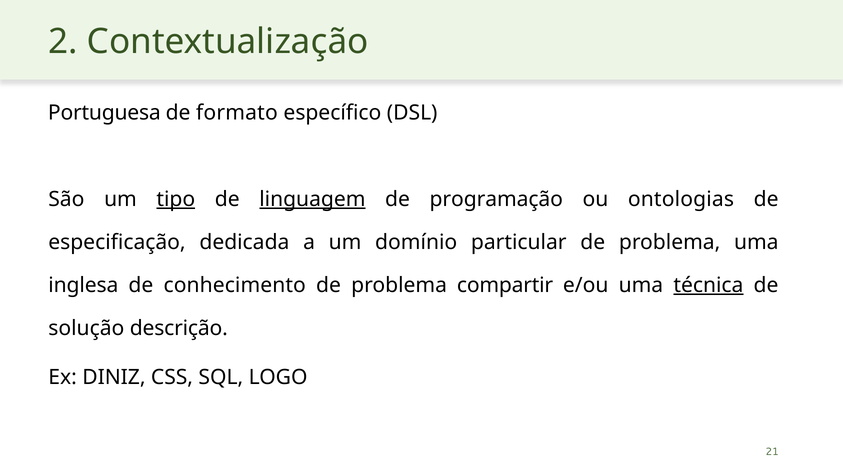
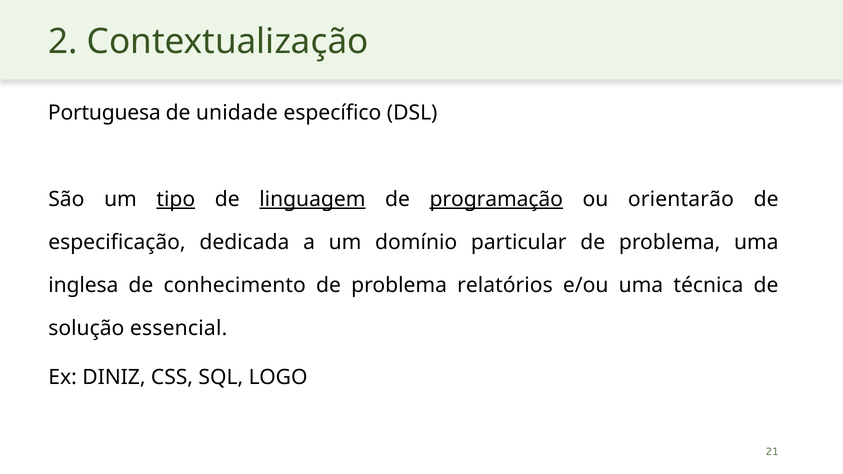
formato: formato -> unidade
programação underline: none -> present
ontologias: ontologias -> orientarão
compartir: compartir -> relatórios
técnica underline: present -> none
descrição: descrição -> essencial
